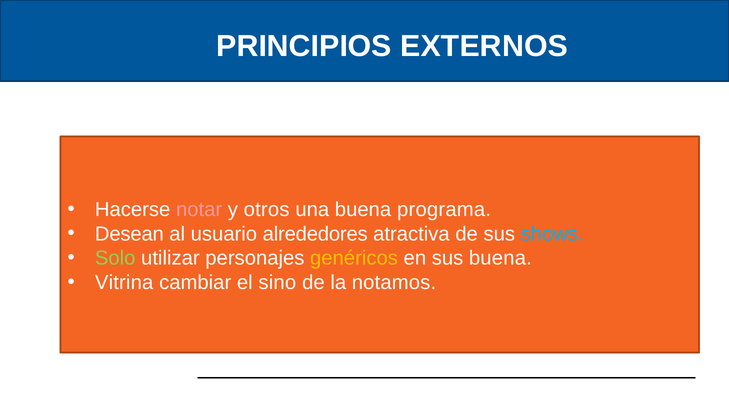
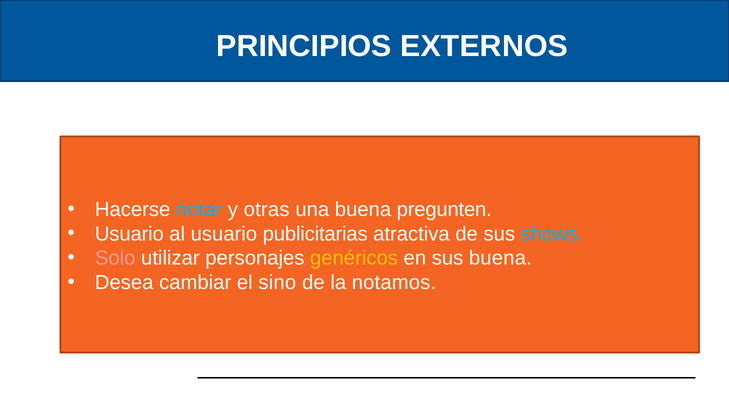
notar colour: pink -> light blue
otros: otros -> otras
programa: programa -> pregunten
Desean at (129, 234): Desean -> Usuario
alrededores: alrededores -> publicitarias
Solo colour: light green -> pink
Vitrina: Vitrina -> Desea
